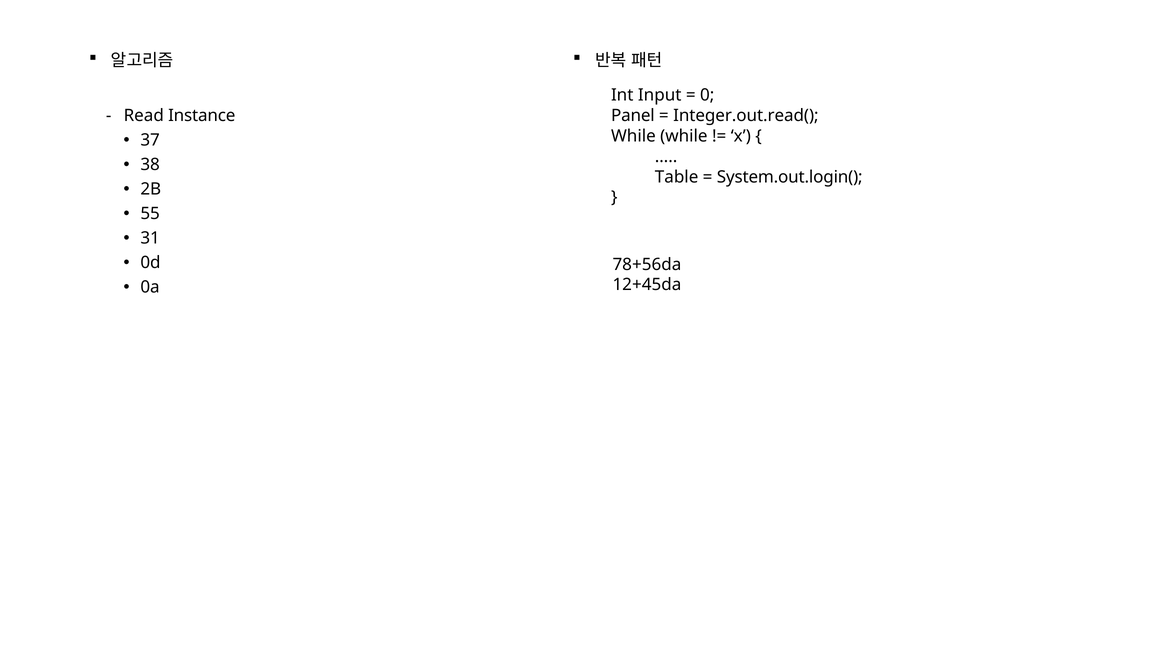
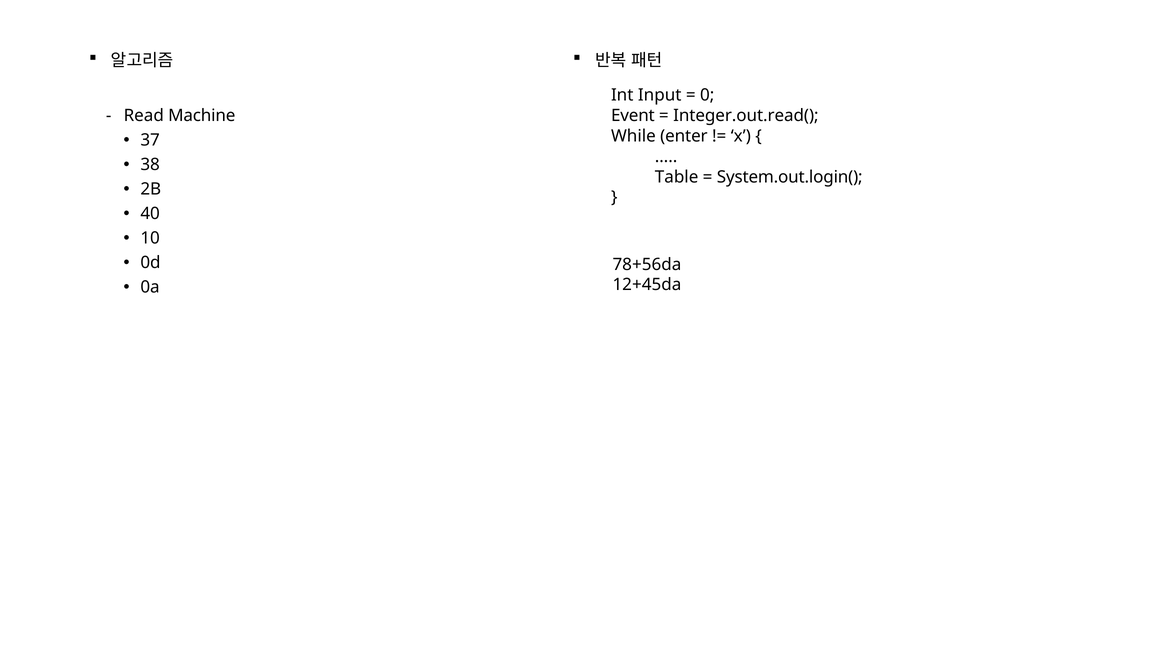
Panel: Panel -> Event
Instance: Instance -> Machine
While while: while -> enter
55: 55 -> 40
31: 31 -> 10
